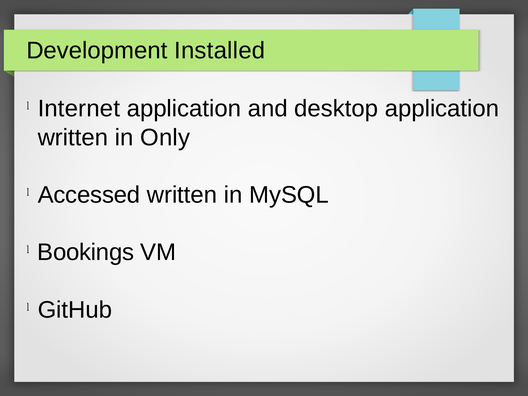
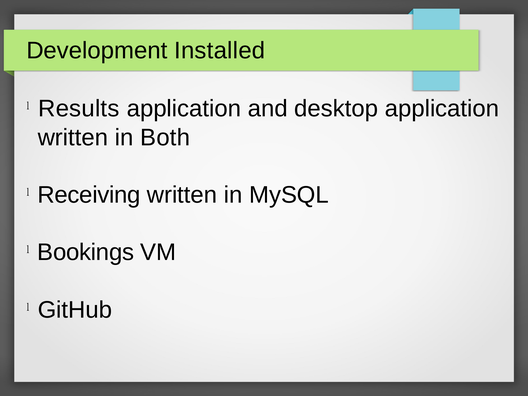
Internet: Internet -> Results
Only: Only -> Both
Accessed: Accessed -> Receiving
